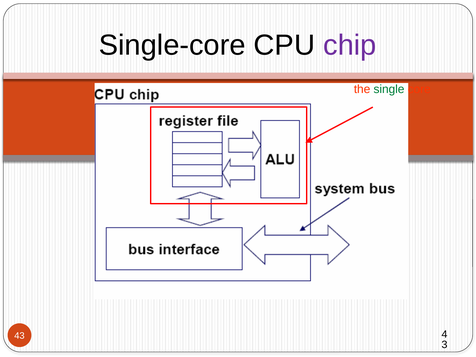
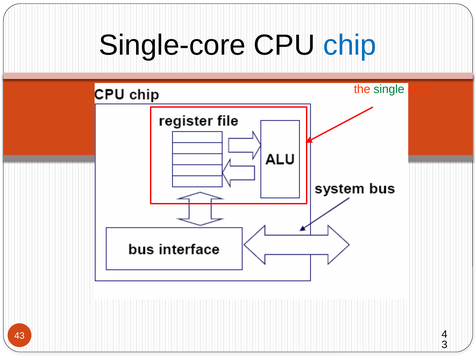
chip colour: purple -> blue
